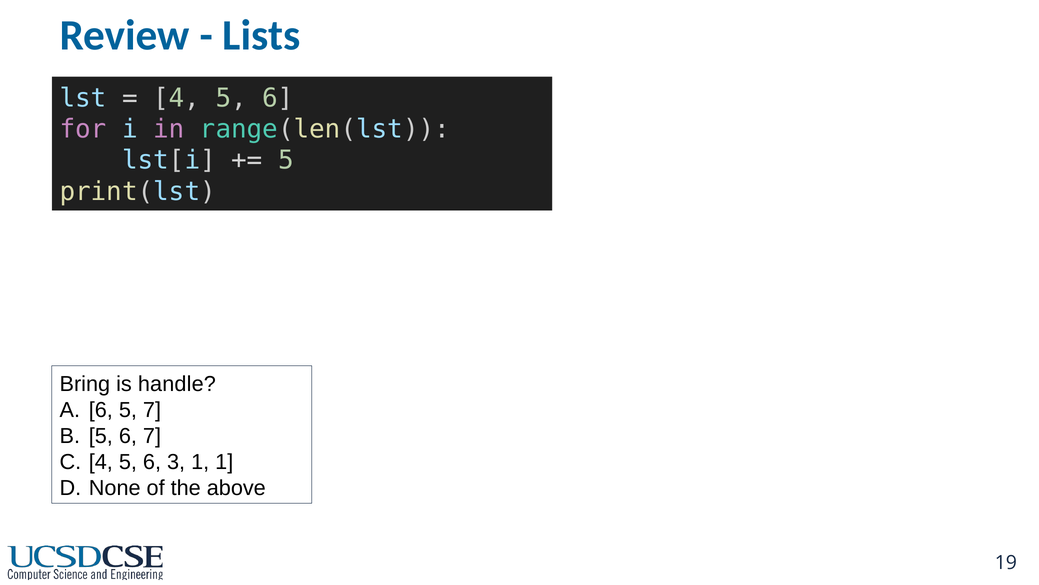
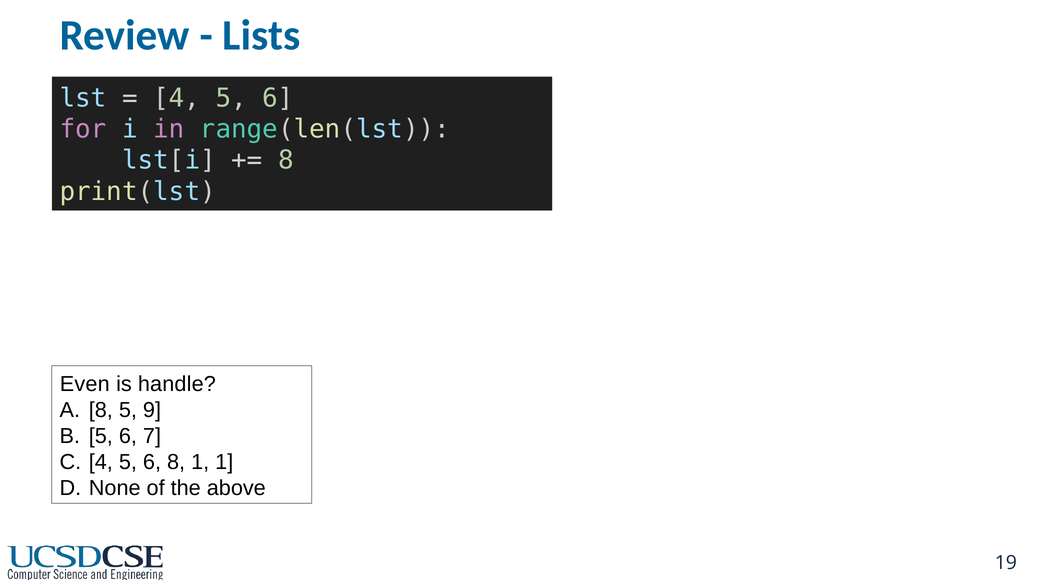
5 at (286, 160): 5 -> 8
Bring: Bring -> Even
6 at (101, 410): 6 -> 8
5 7: 7 -> 9
6 3: 3 -> 8
